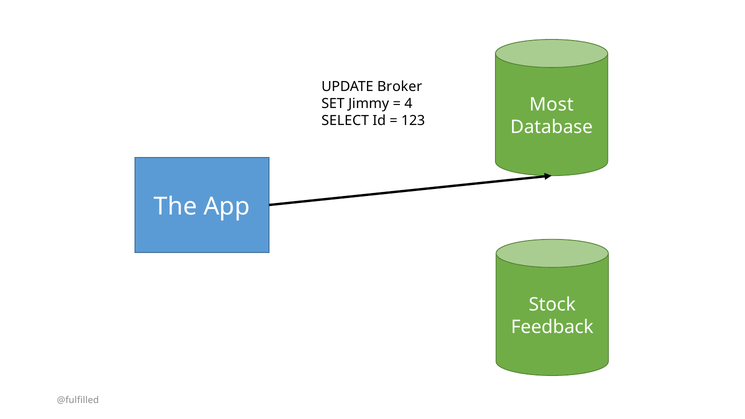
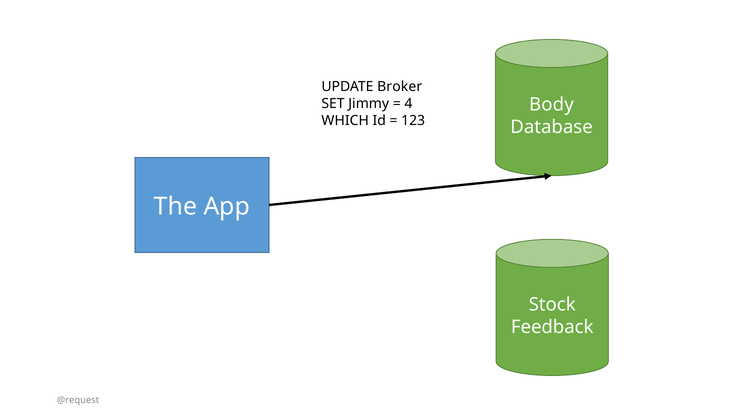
Most: Most -> Body
SELECT: SELECT -> WHICH
@fulfilled: @fulfilled -> @request
